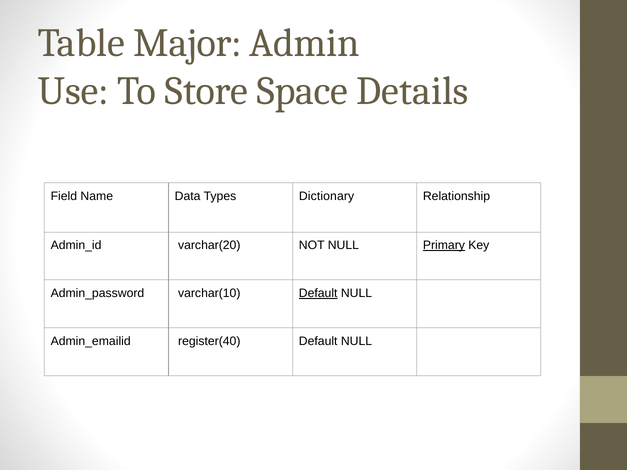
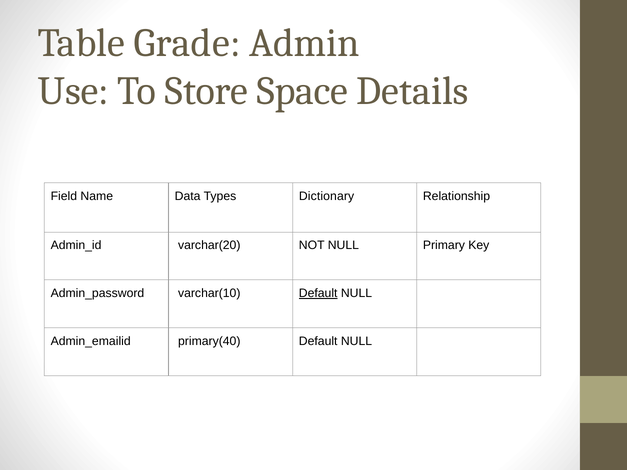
Major: Major -> Grade
Primary underline: present -> none
register(40: register(40 -> primary(40
